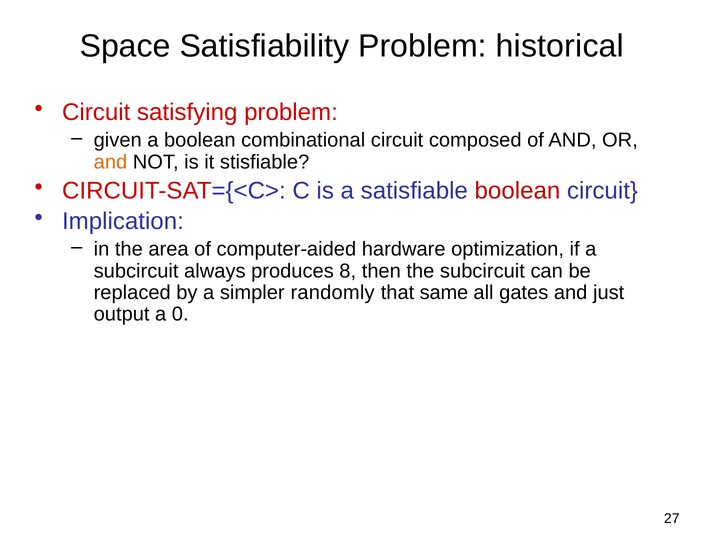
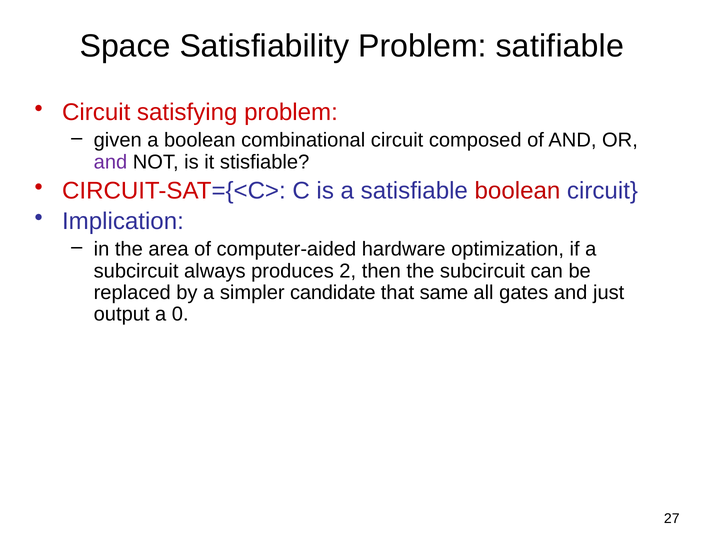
historical: historical -> satifiable
and at (110, 162) colour: orange -> purple
8: 8 -> 2
randomly: randomly -> candidate
